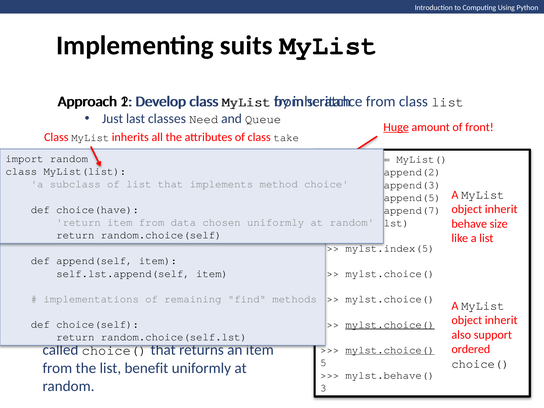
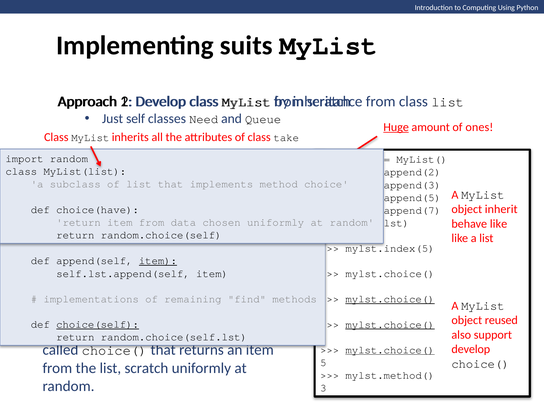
last: last -> self
front: front -> ones
behave size: size -> like
item at (158, 261) underline: none -> present
mylst.choice( at (390, 299) underline: none -> present
inherit at (501, 320): inherit -> reused
choice(self underline: none -> present
ordered at (471, 349): ordered -> develop
list benefit: benefit -> scratch
mylst.behave(: mylst.behave( -> mylst.method(
